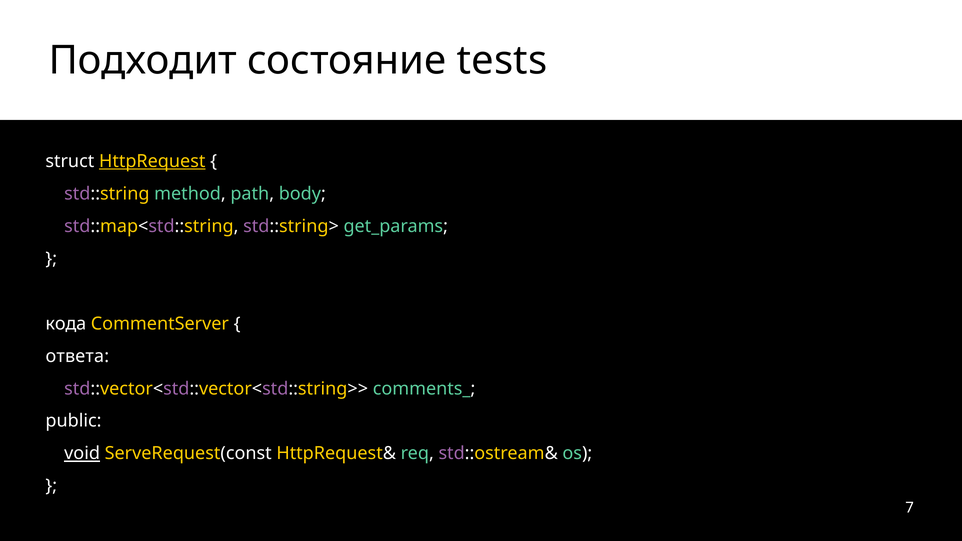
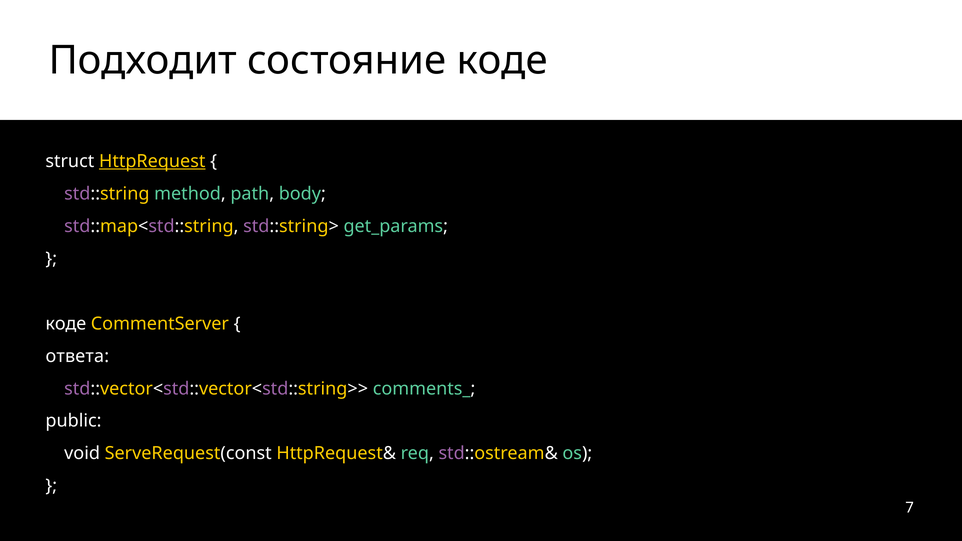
состояние tests: tests -> коде
кода at (66, 324): кода -> коде
void underline: present -> none
